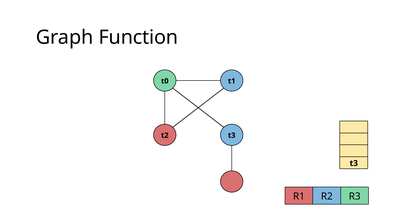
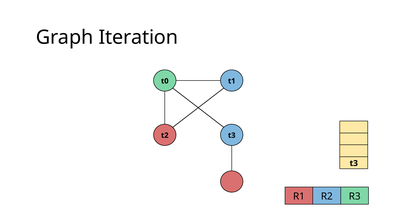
Function: Function -> Iteration
